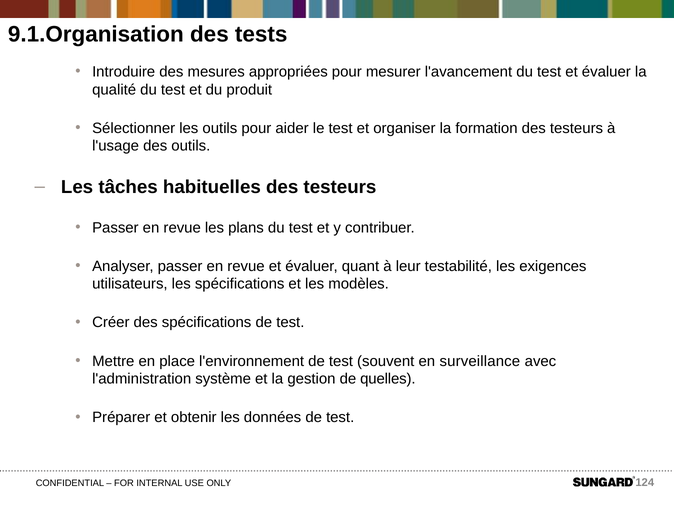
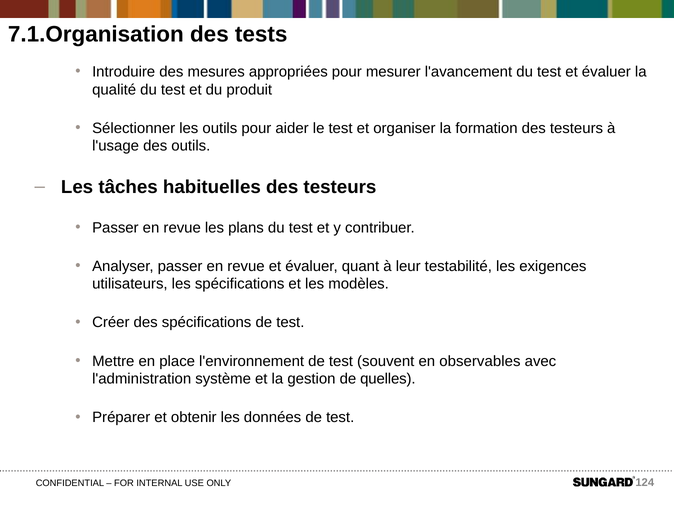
9.1.Organisation: 9.1.Organisation -> 7.1.Organisation
surveillance: surveillance -> observables
